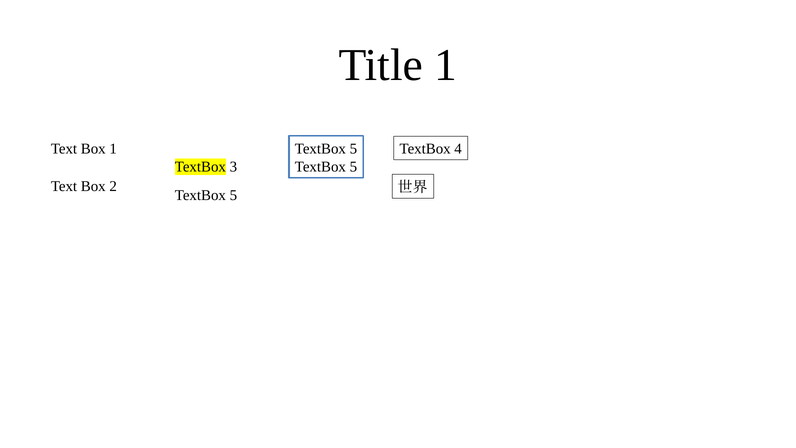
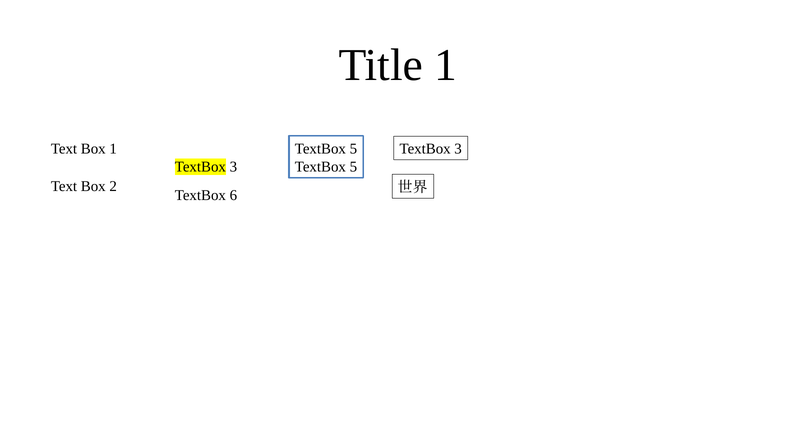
4 at (458, 149): 4 -> 3
5 at (233, 195): 5 -> 6
